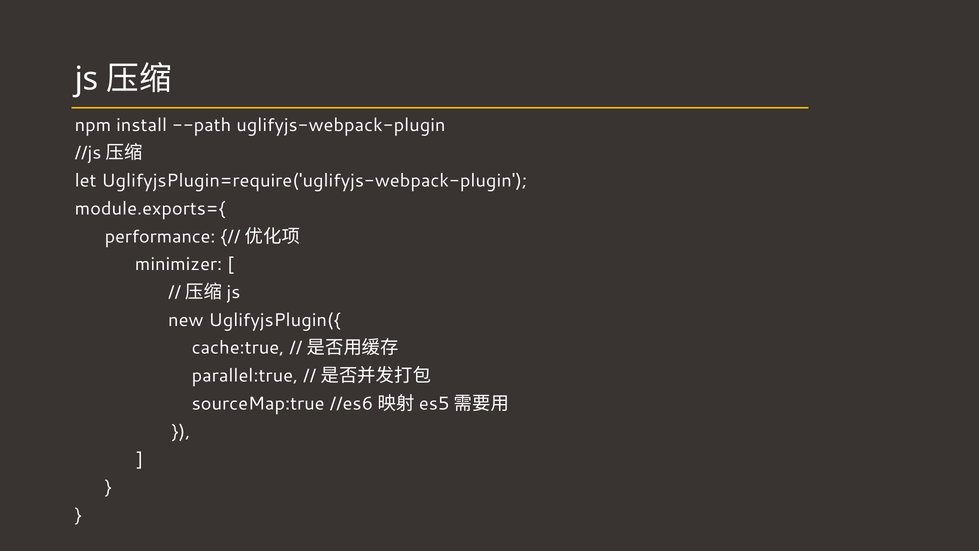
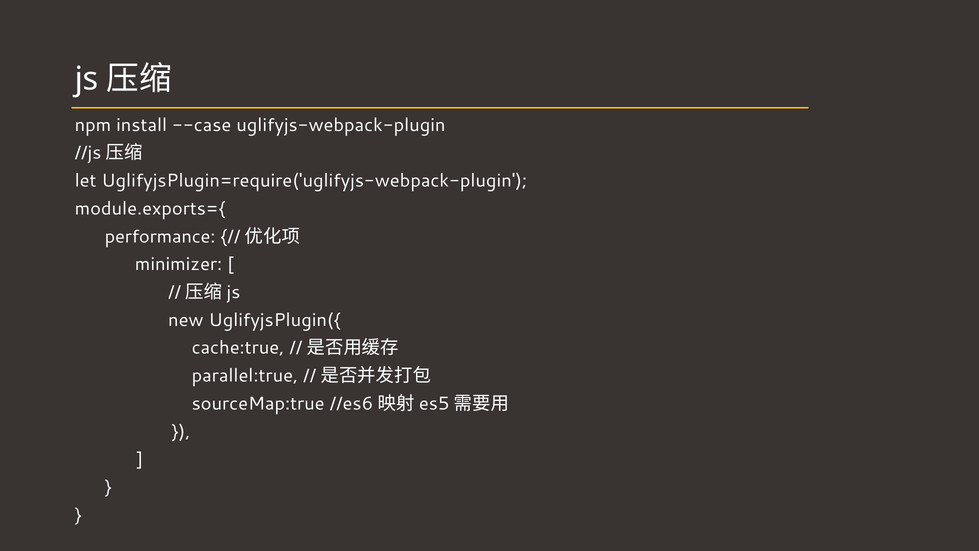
--path: --path -> --case
